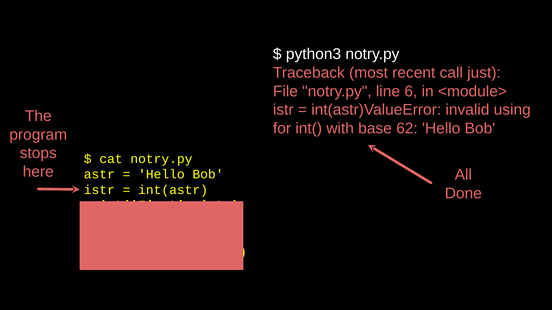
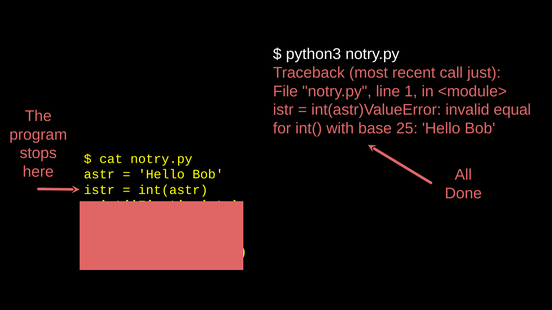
6: 6 -> 1
using: using -> equal
62: 62 -> 25
